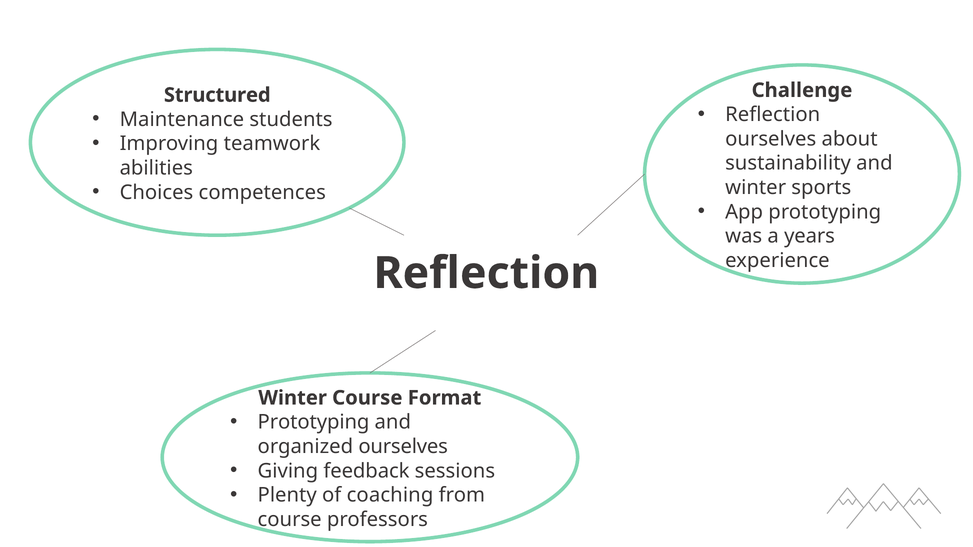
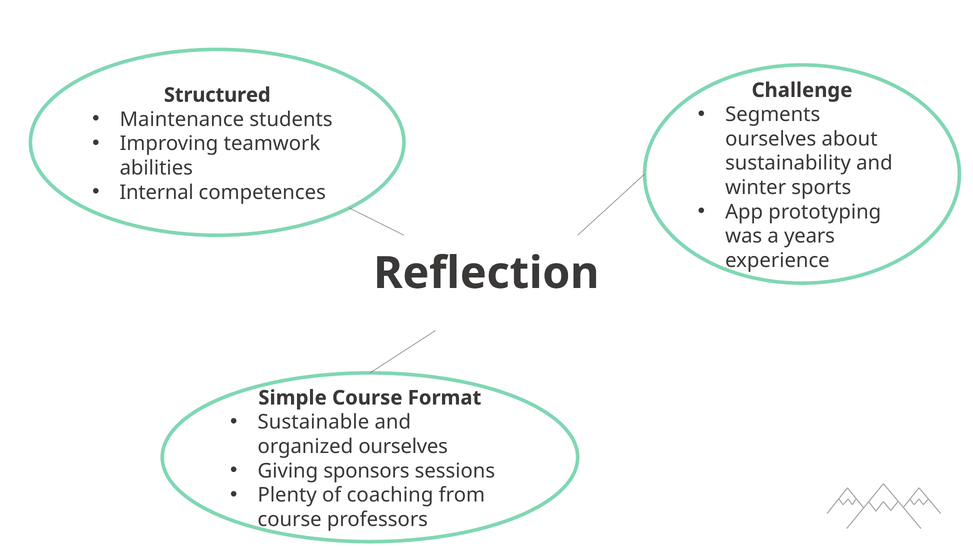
Reflection at (773, 115): Reflection -> Segments
Choices: Choices -> Internal
Winter at (293, 398): Winter -> Simple
Prototyping at (314, 422): Prototyping -> Sustainable
feedback: feedback -> sponsors
